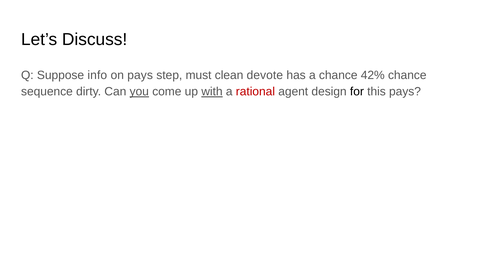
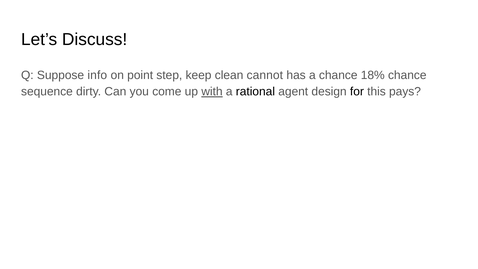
on pays: pays -> point
must: must -> keep
devote: devote -> cannot
42%: 42% -> 18%
you underline: present -> none
rational colour: red -> black
